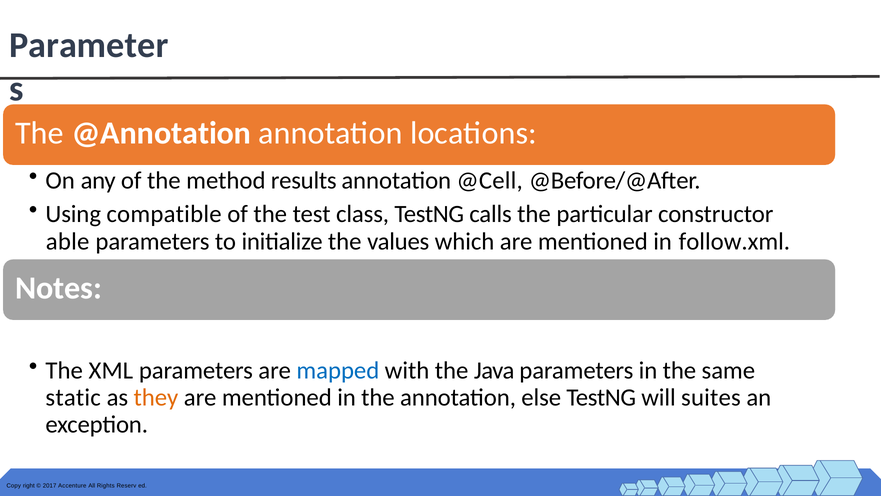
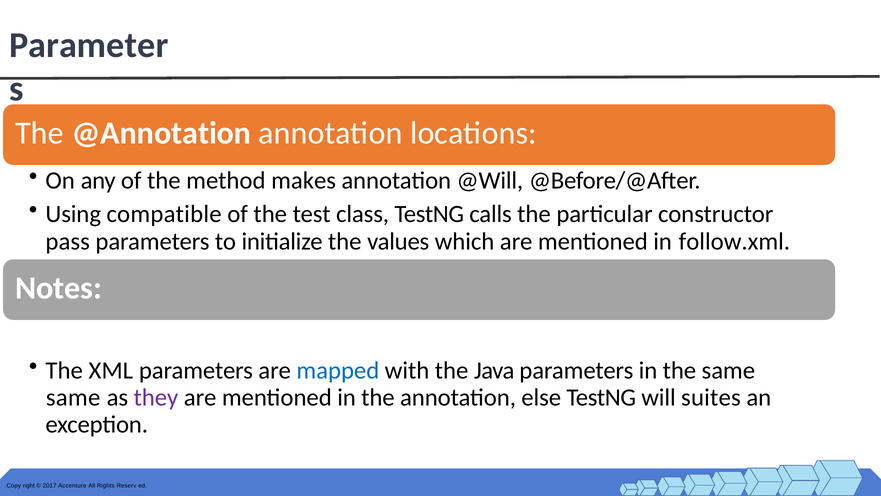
results: results -> makes
@Cell: @Cell -> @Will
able: able -> pass
static at (73, 397): static -> same
they colour: orange -> purple
